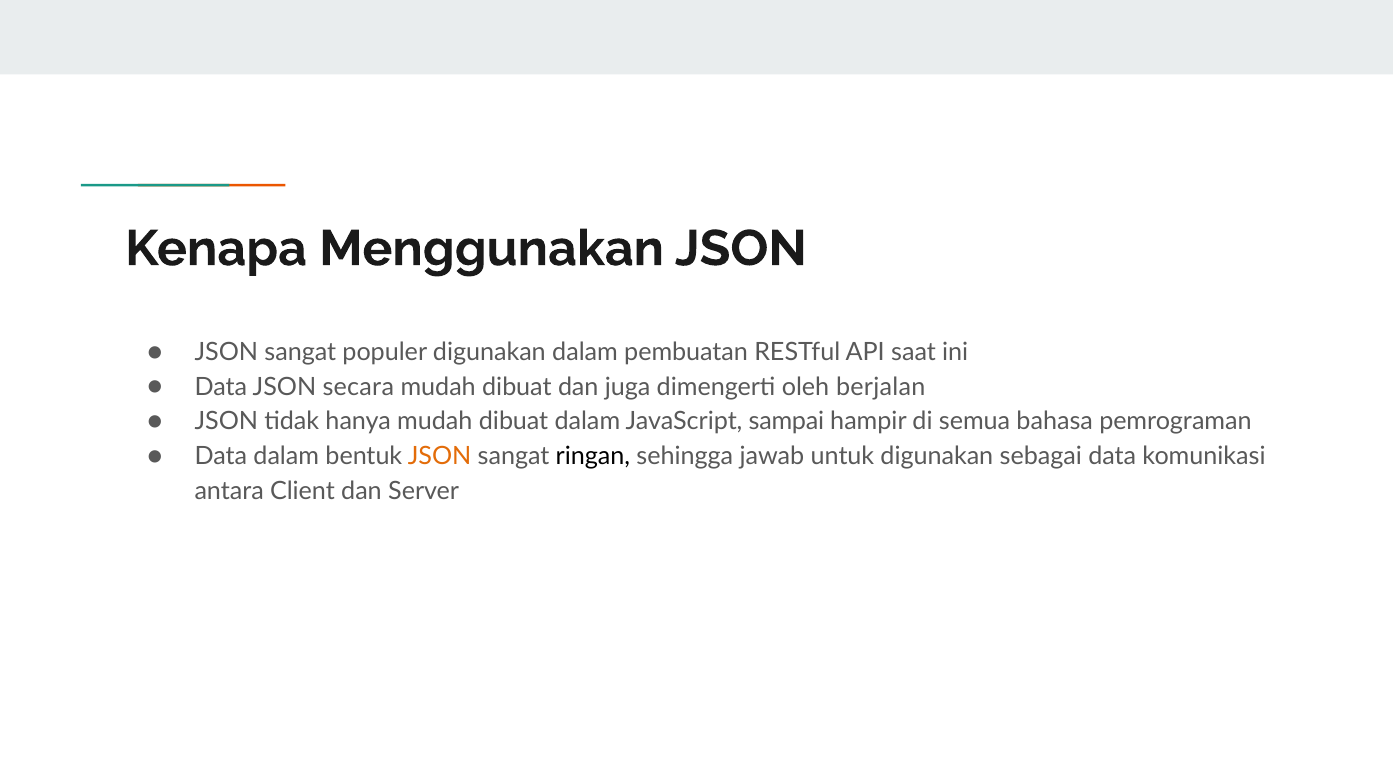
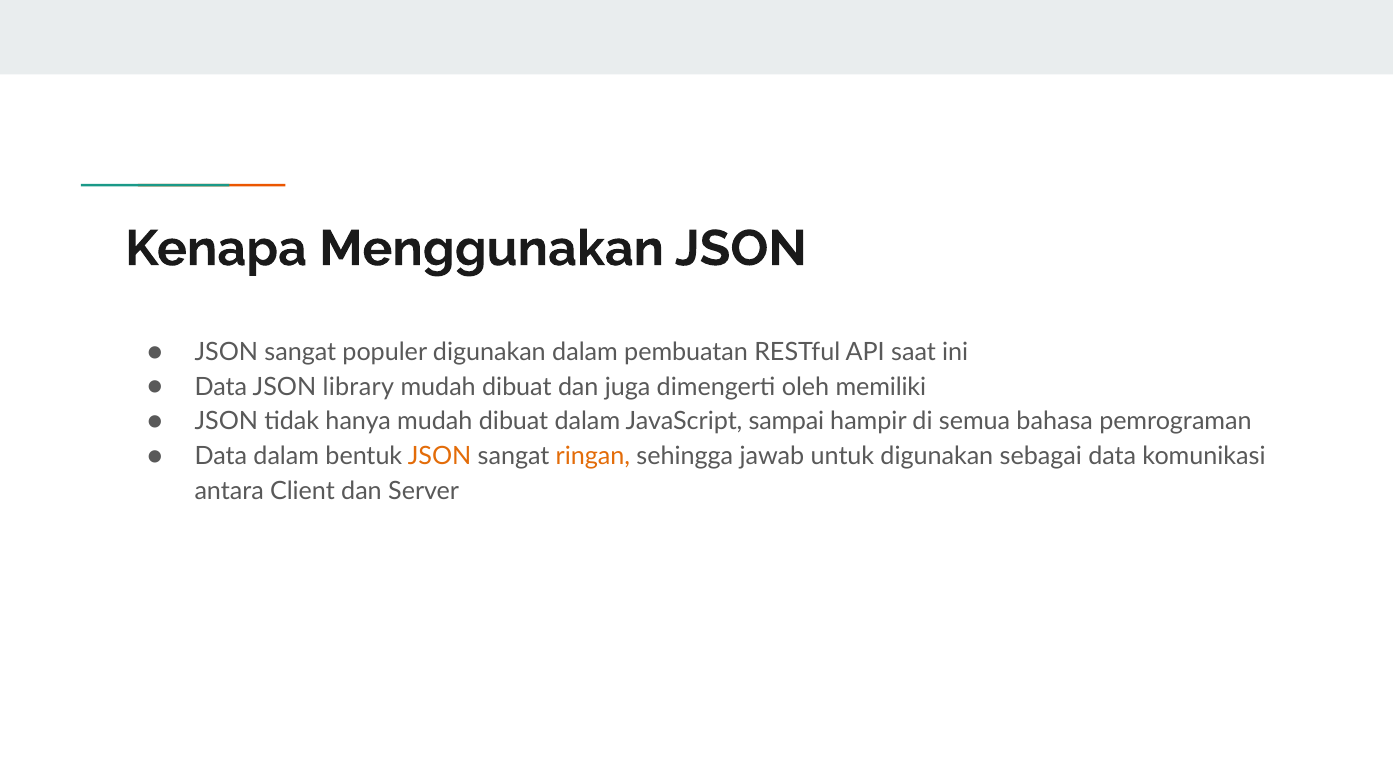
secara: secara -> library
berjalan: berjalan -> memiliki
ringan colour: black -> orange
